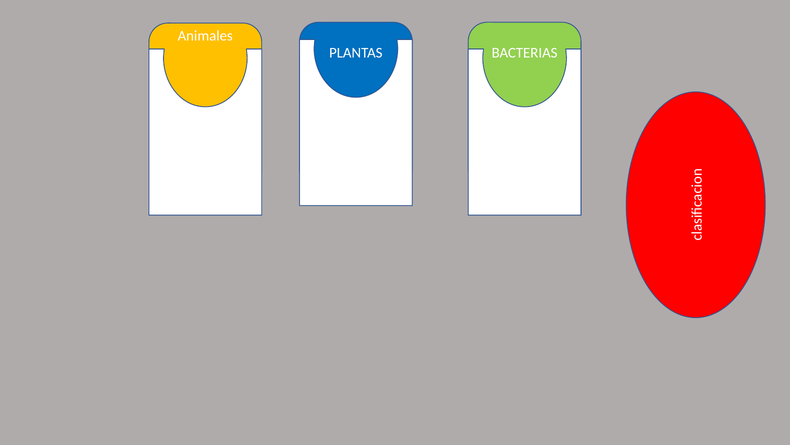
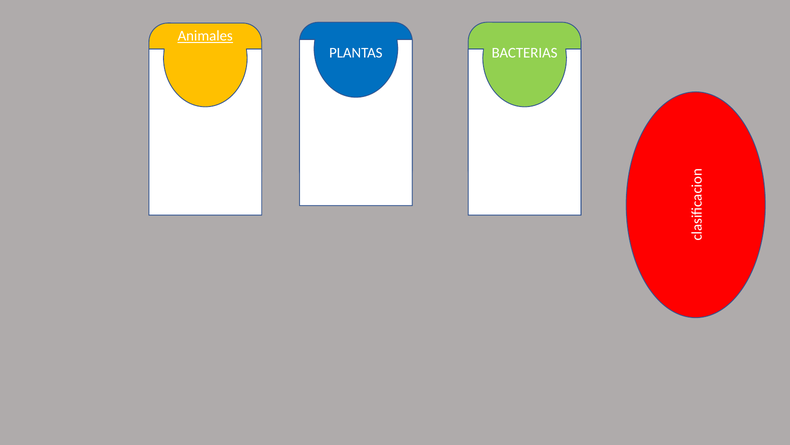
Animales underline: none -> present
